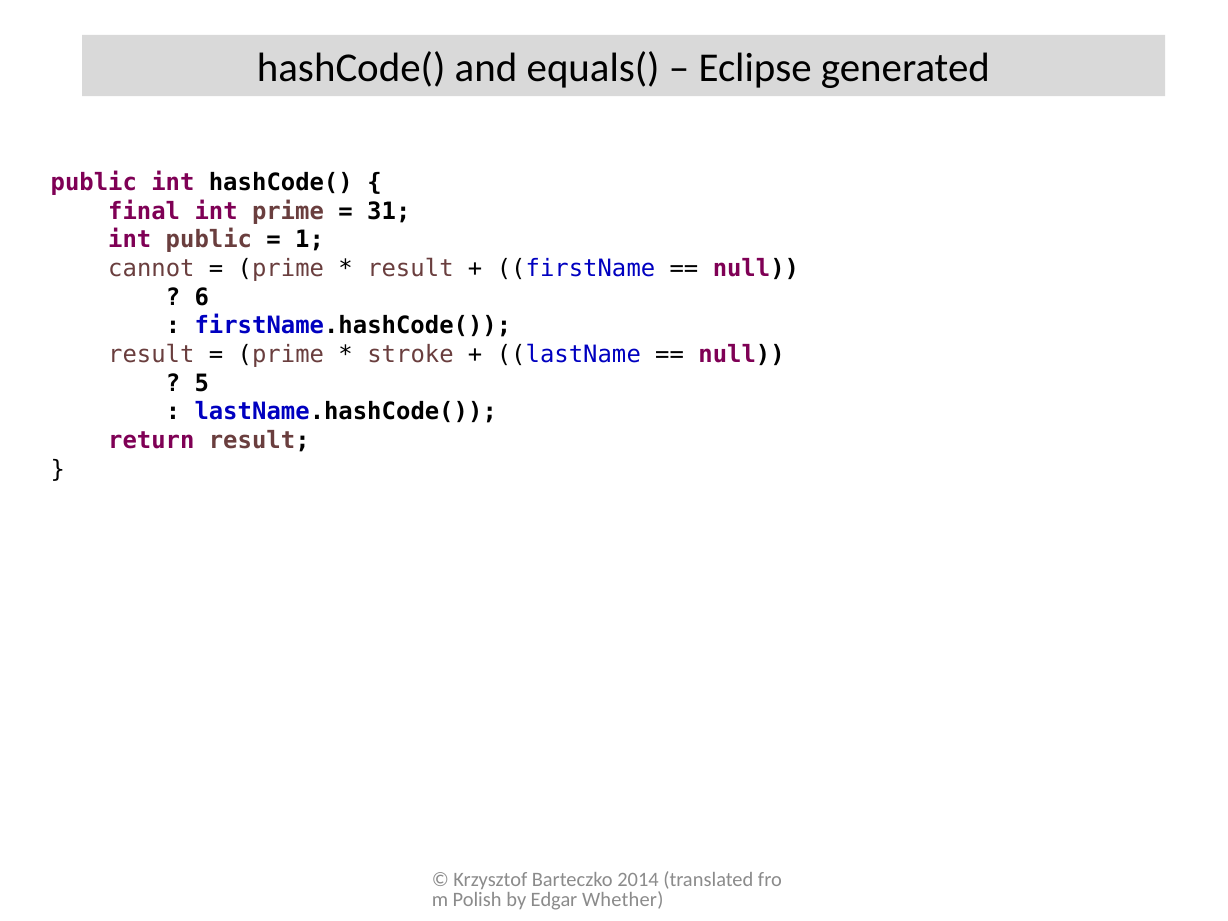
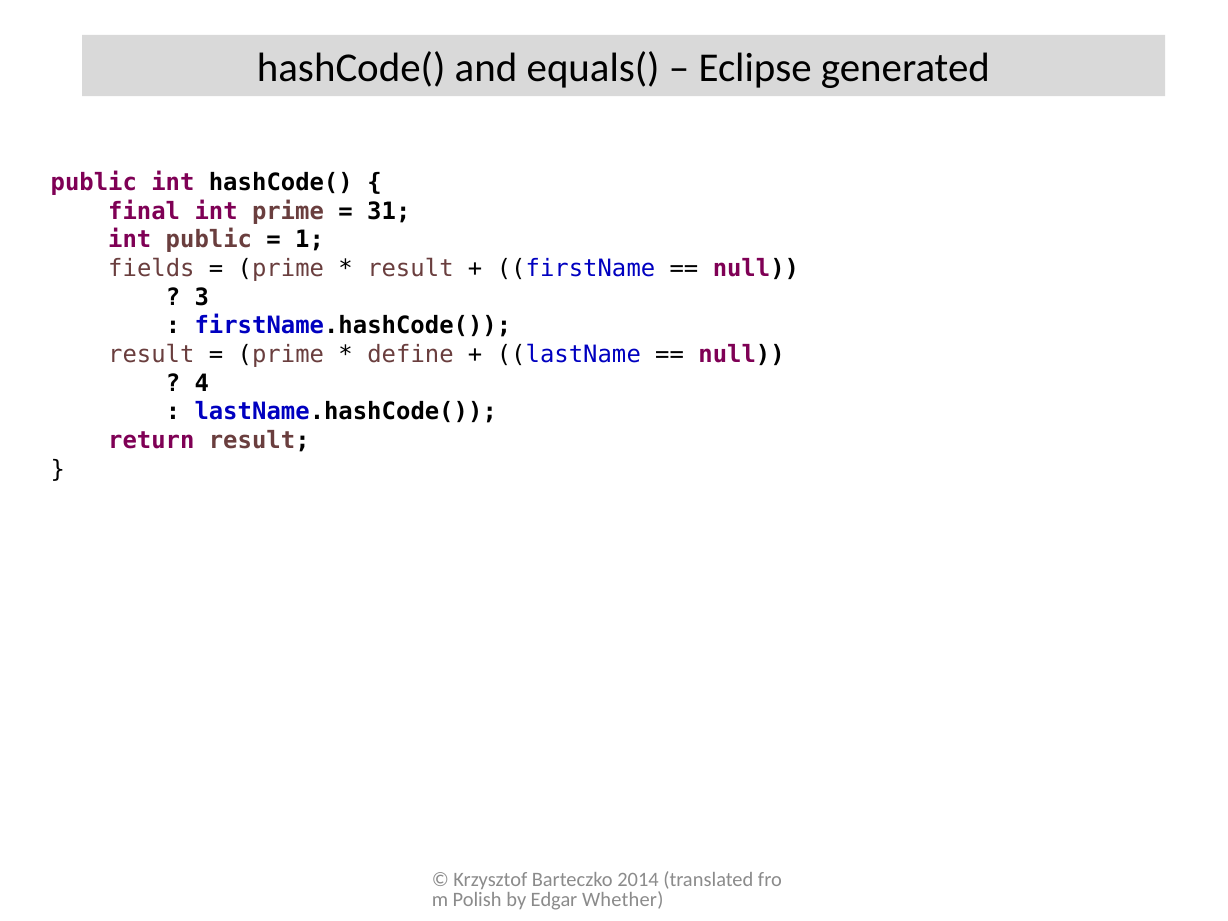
cannot: cannot -> fields
6: 6 -> 3
stroke: stroke -> define
5: 5 -> 4
